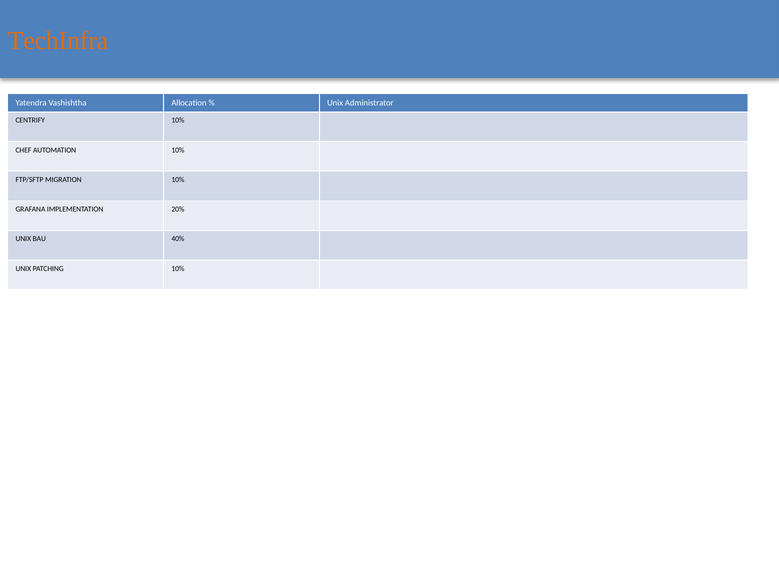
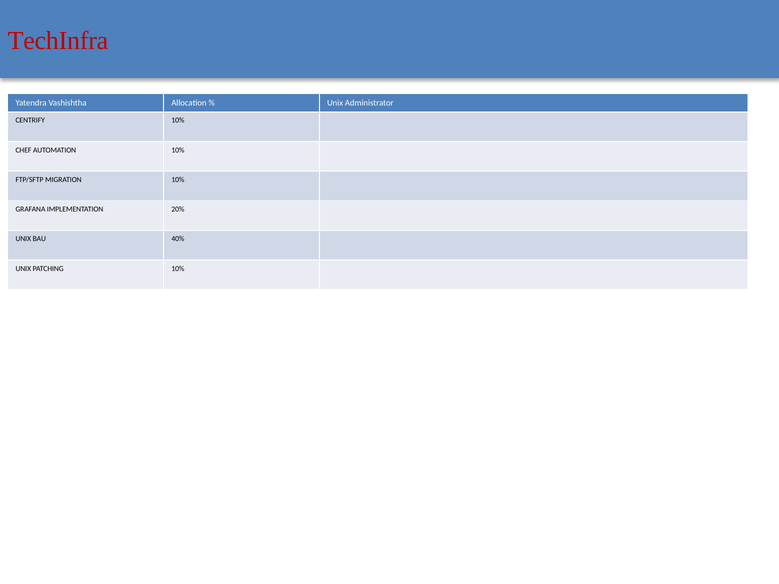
TechInfra colour: orange -> red
